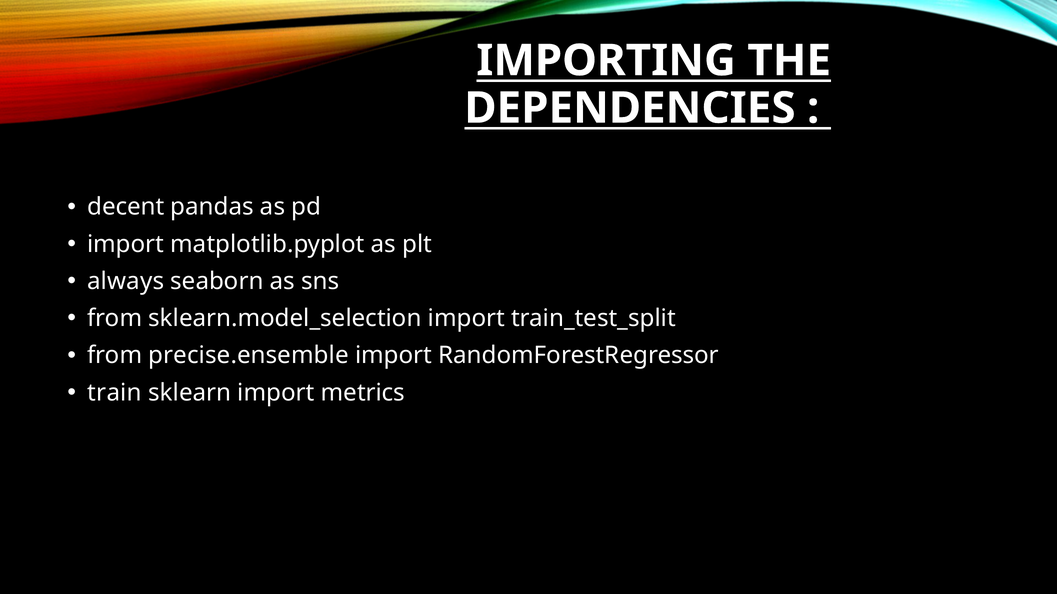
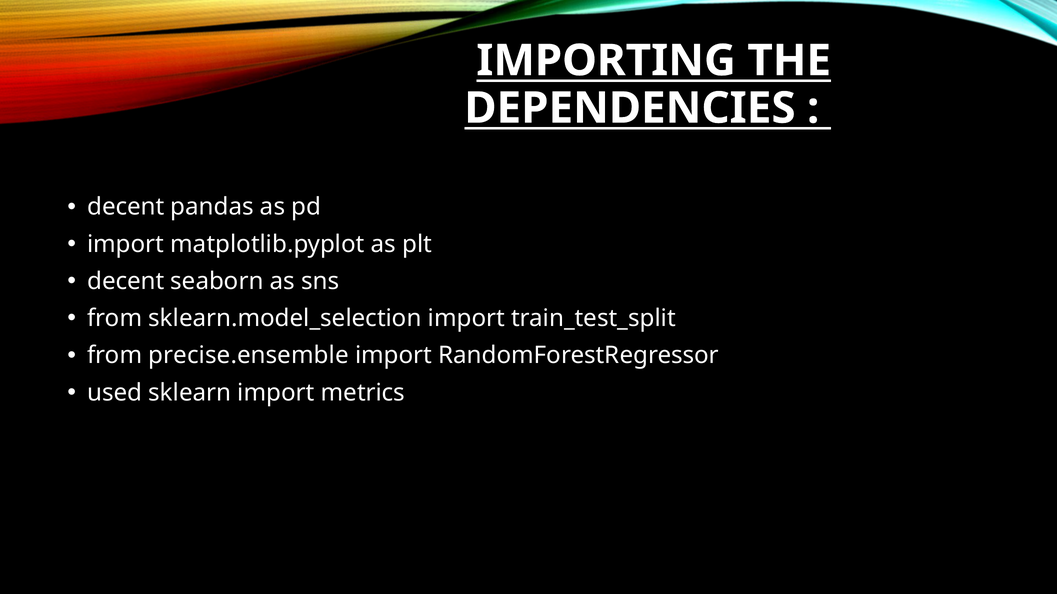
always at (126, 281): always -> decent
train: train -> used
